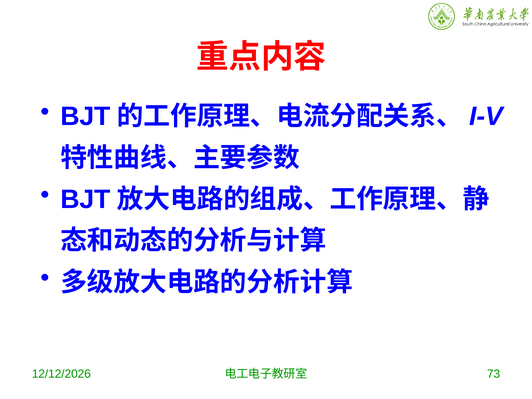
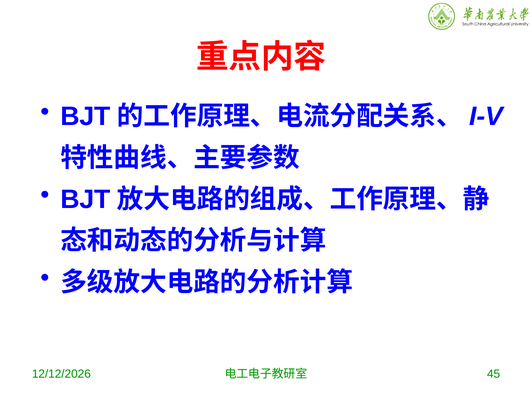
73: 73 -> 45
